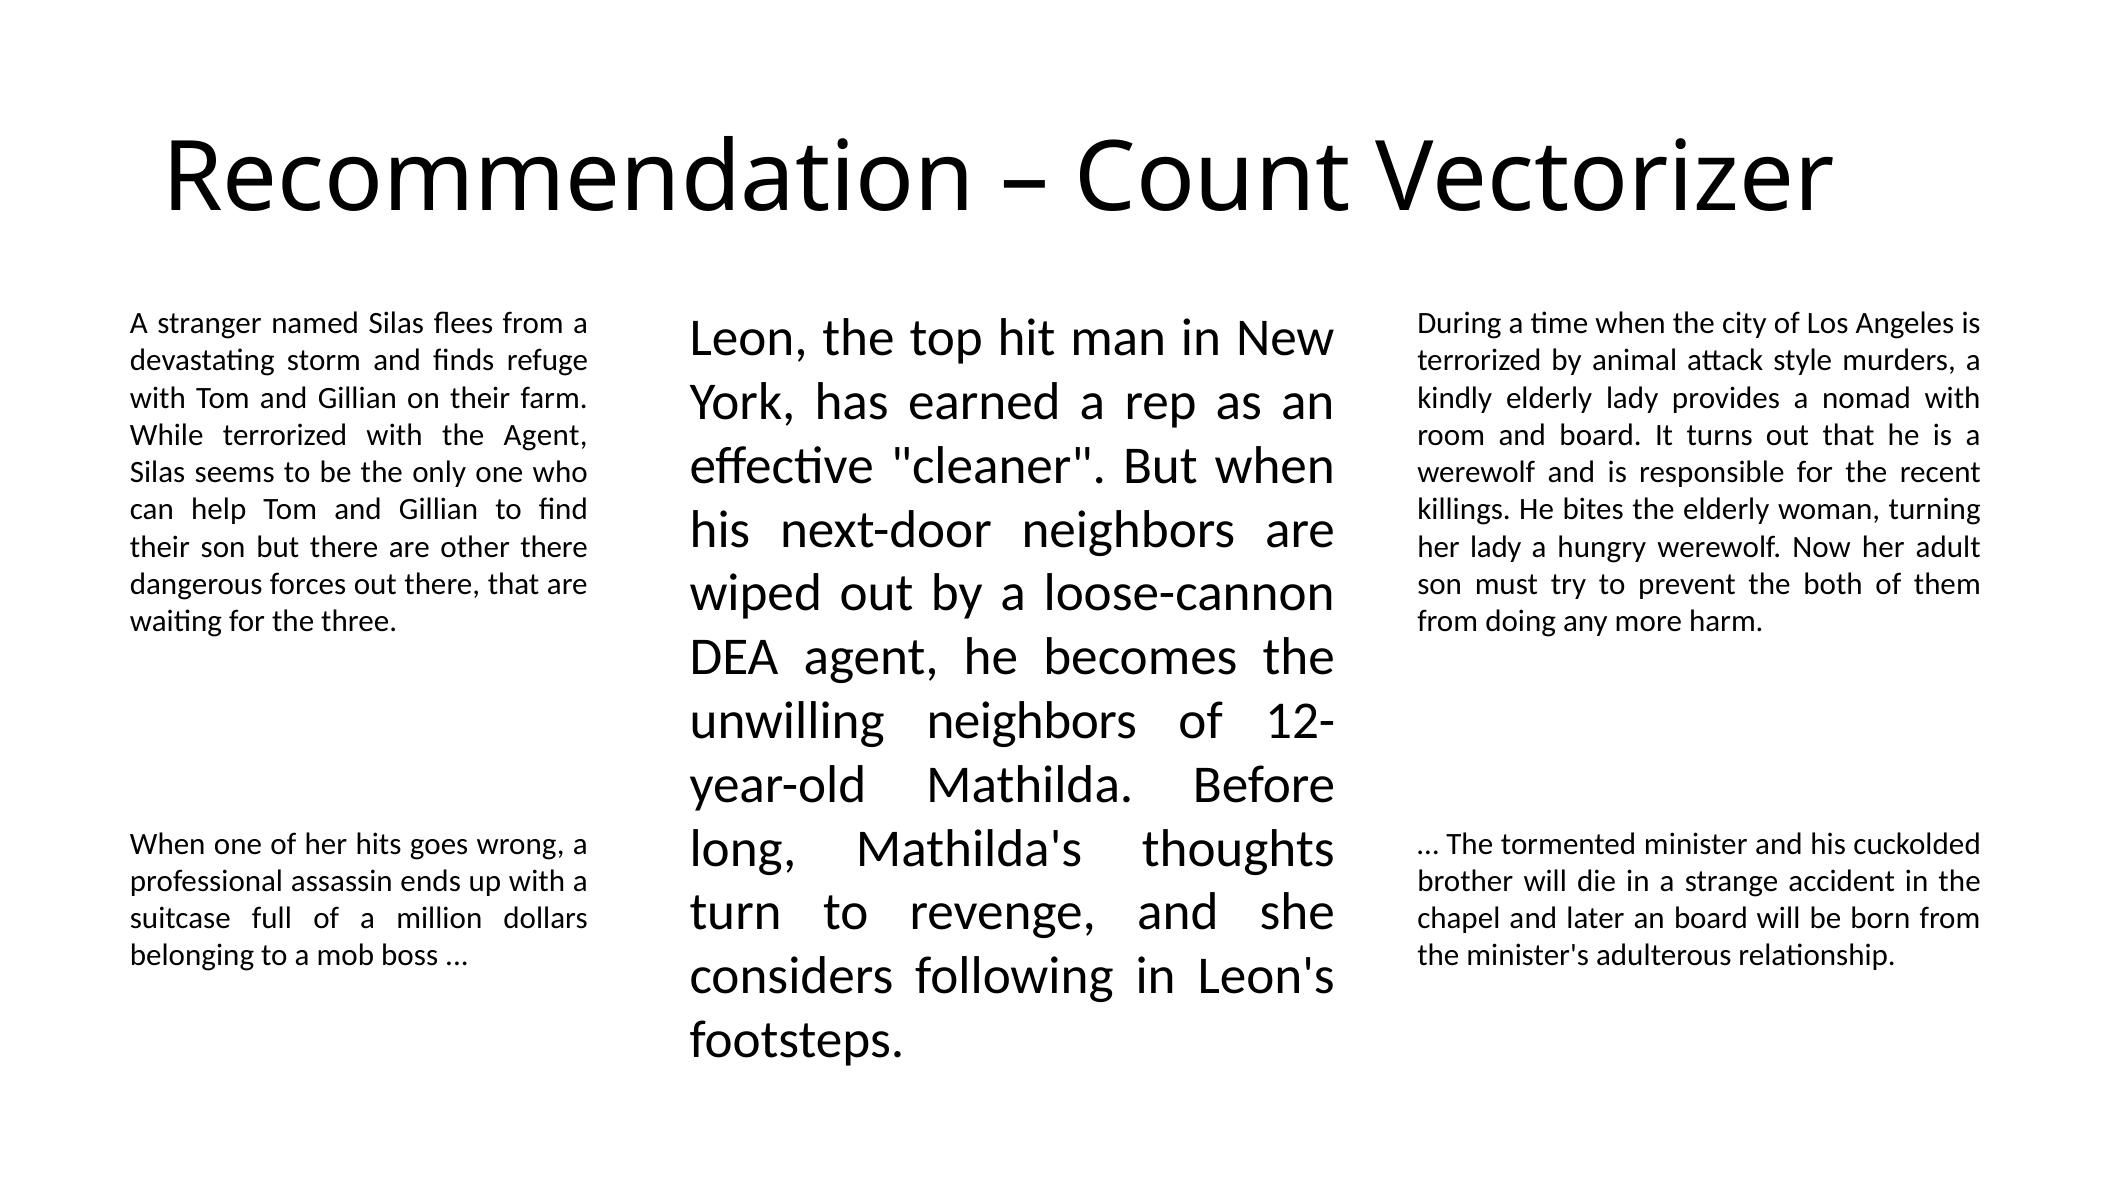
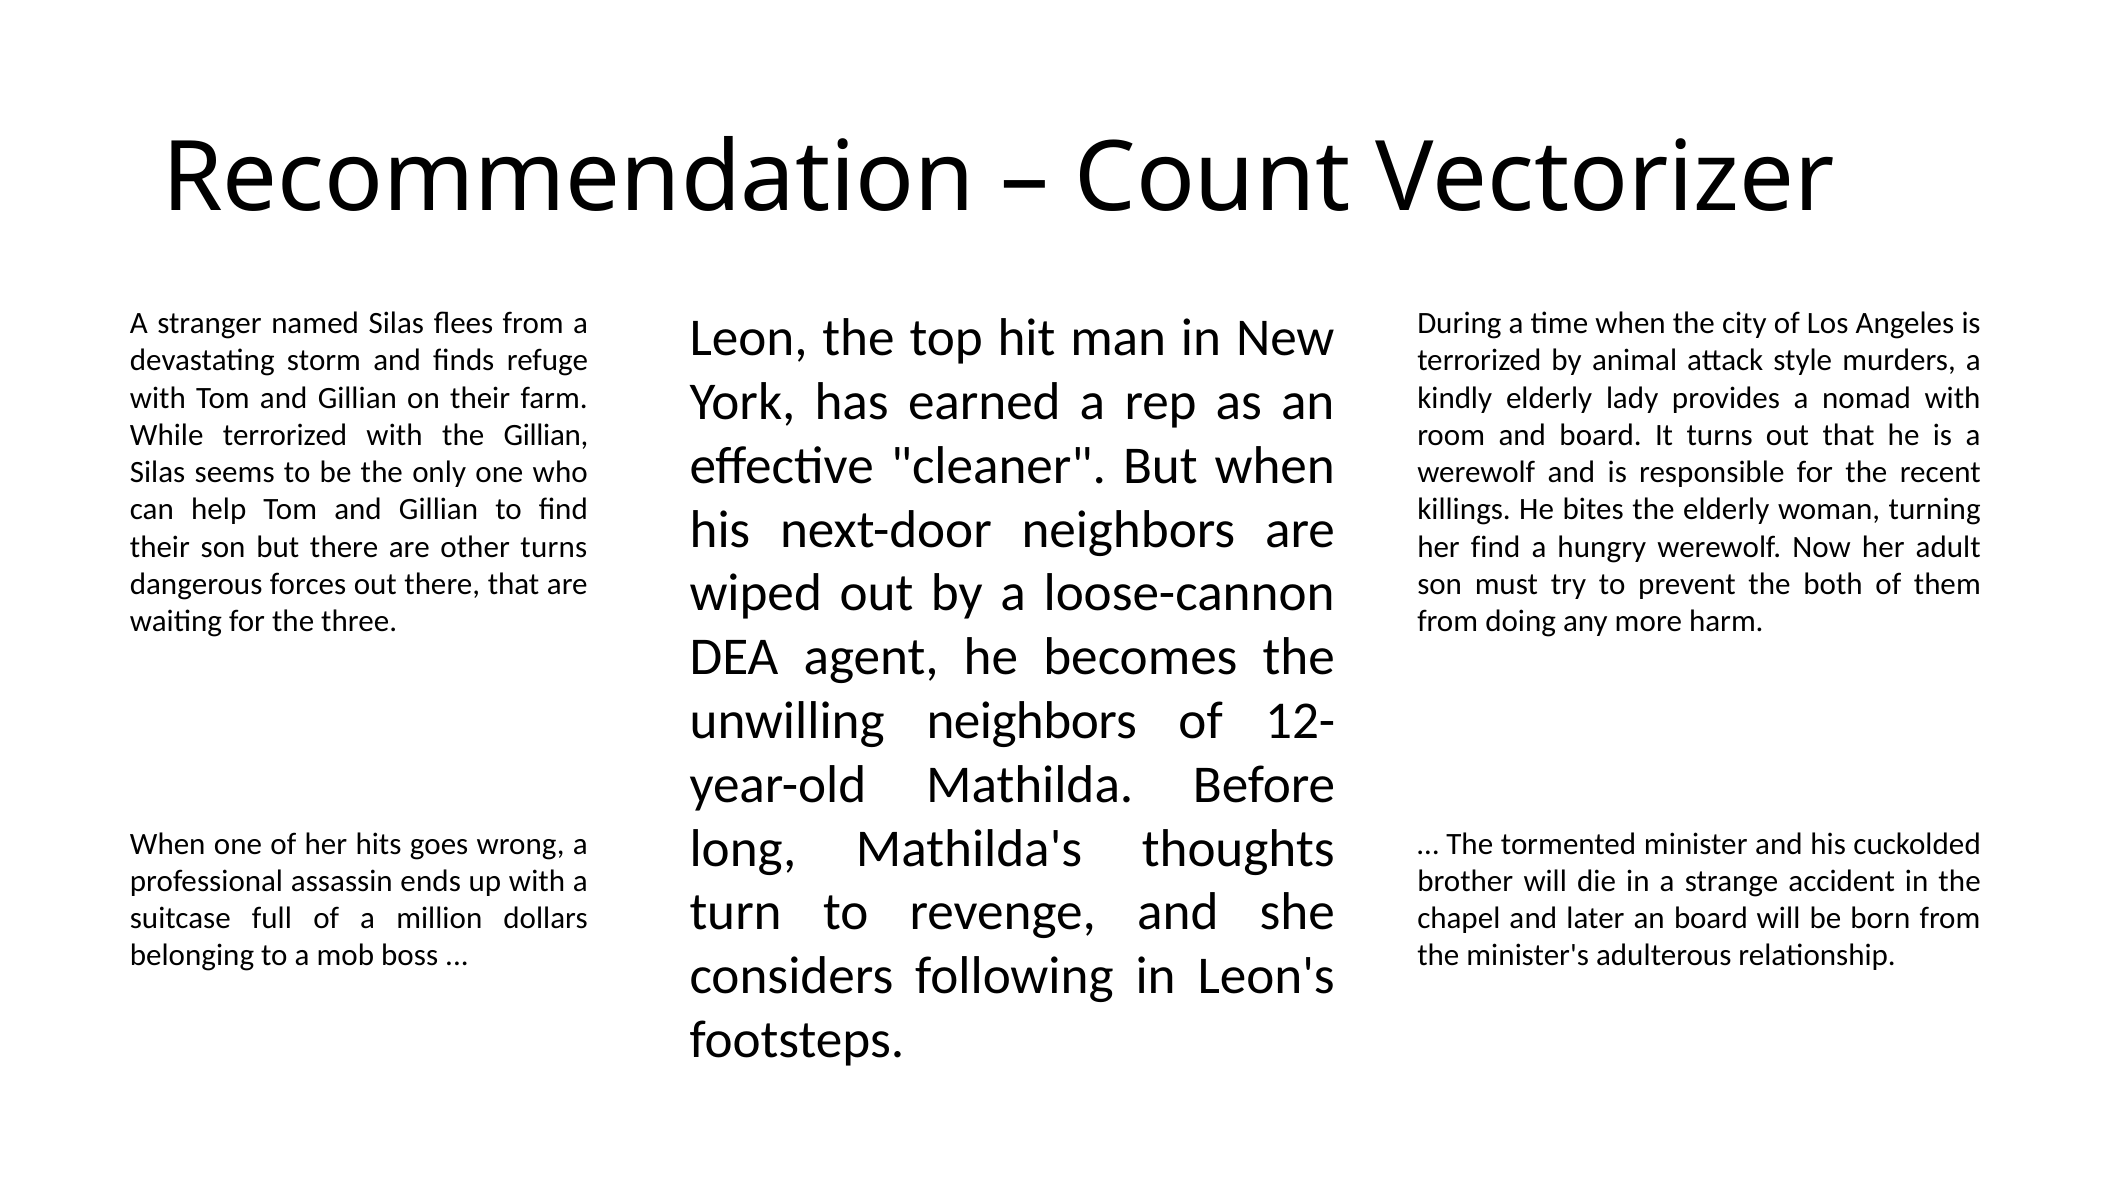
the Agent: Agent -> Gillian
other there: there -> turns
her lady: lady -> find
